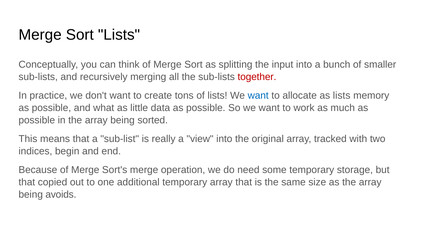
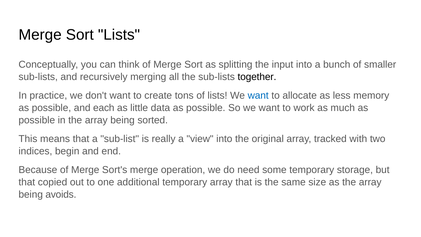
together colour: red -> black
as lists: lists -> less
what: what -> each
